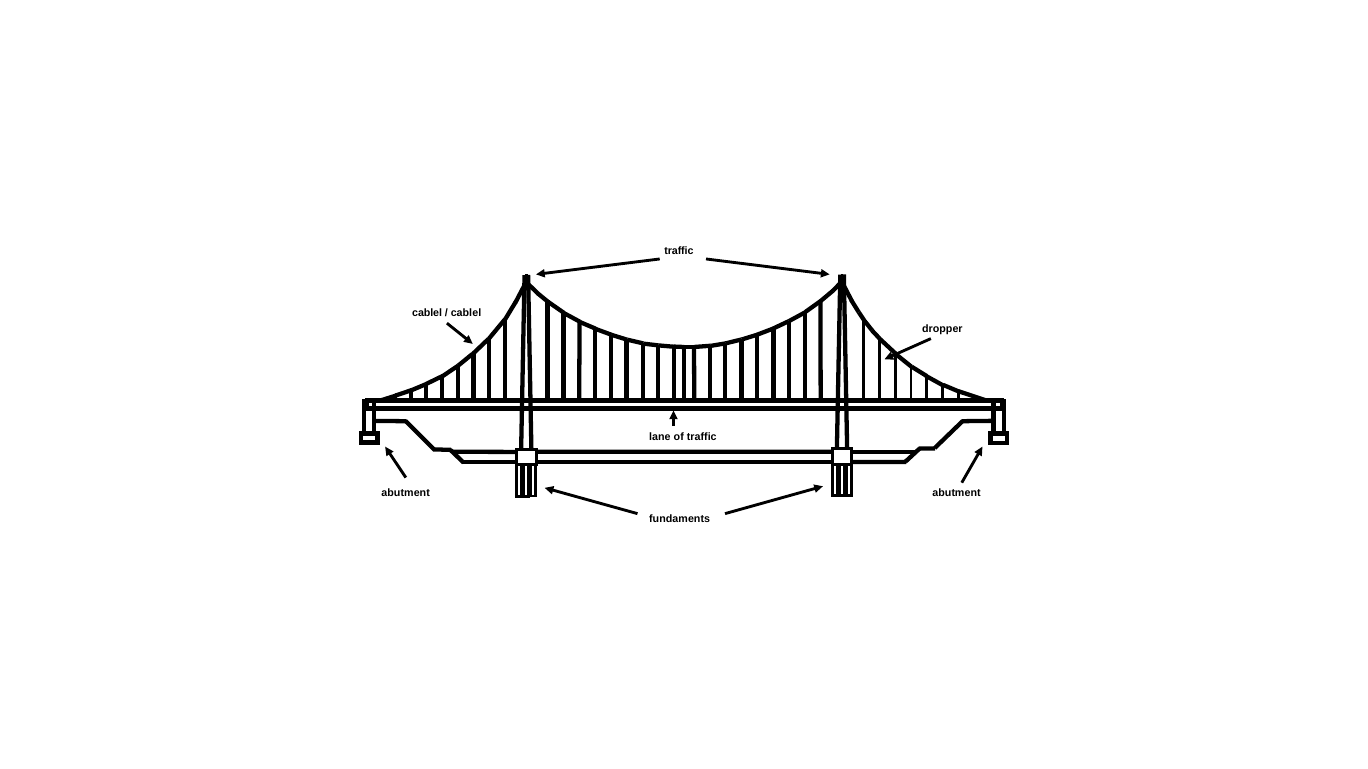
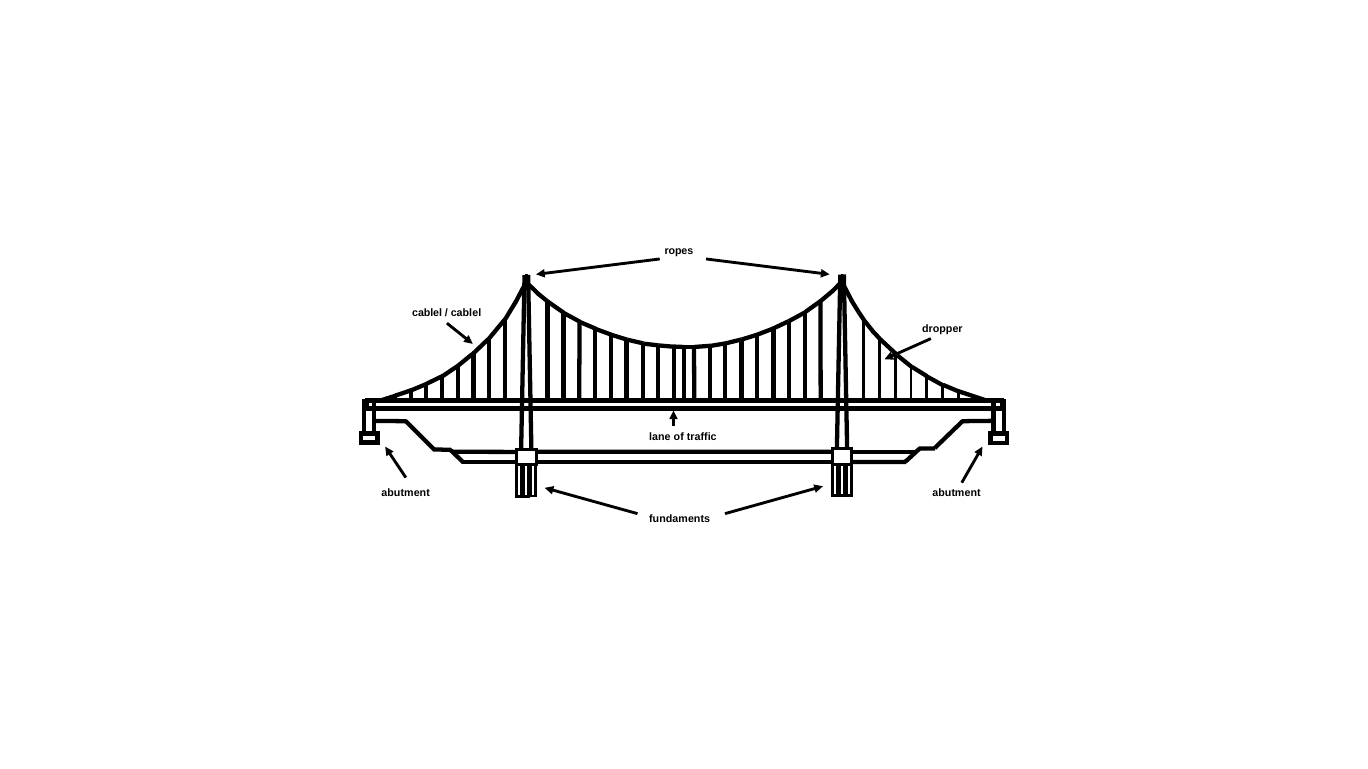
traffic at (679, 252): traffic -> ropes
